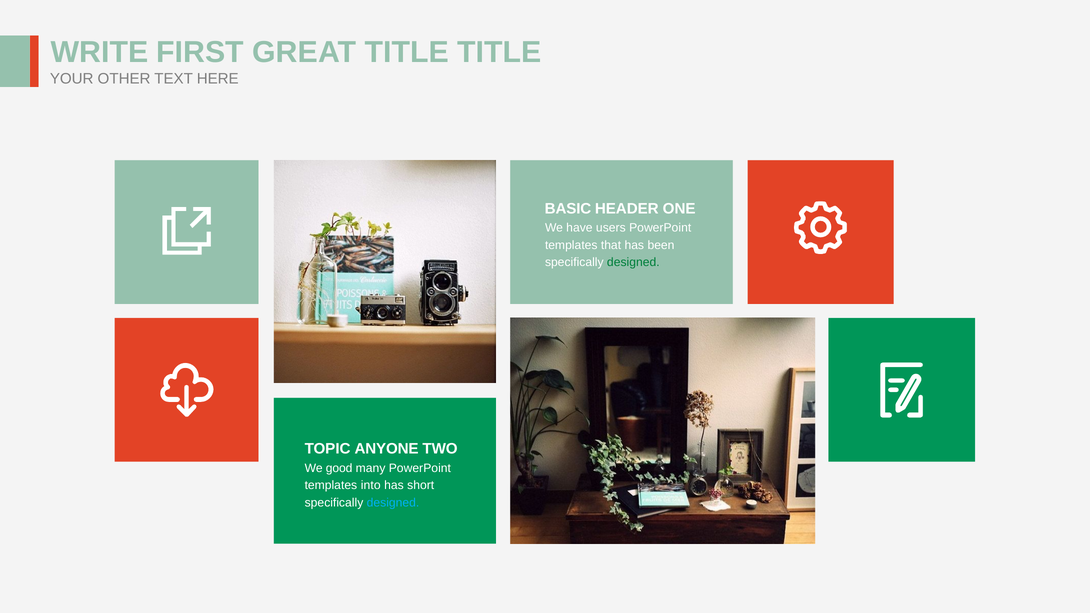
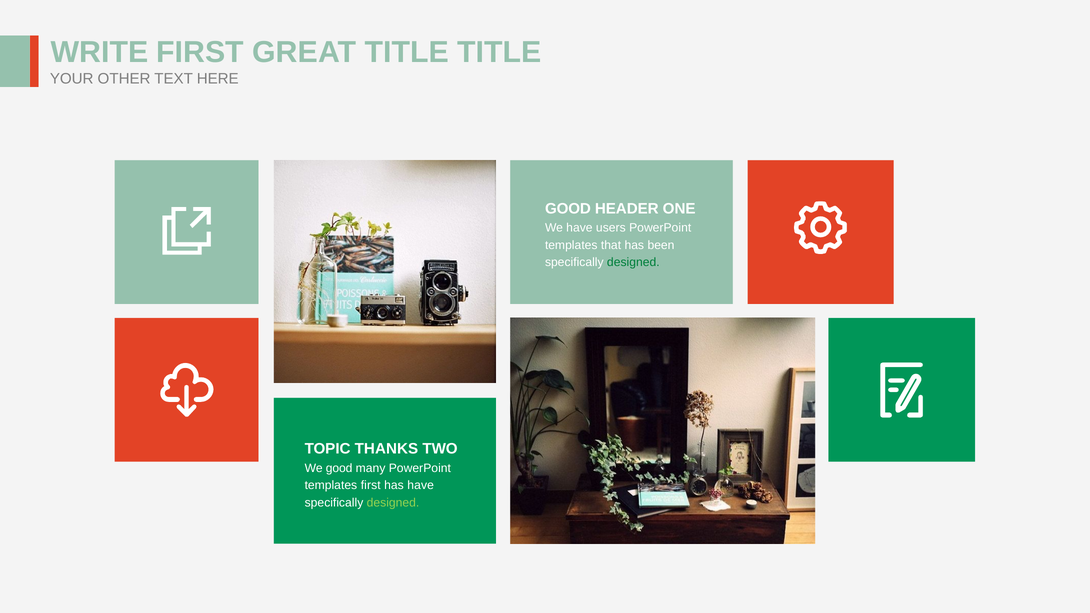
BASIC at (568, 209): BASIC -> GOOD
ANYONE: ANYONE -> THANKS
templates into: into -> first
has short: short -> have
designed at (393, 503) colour: light blue -> light green
